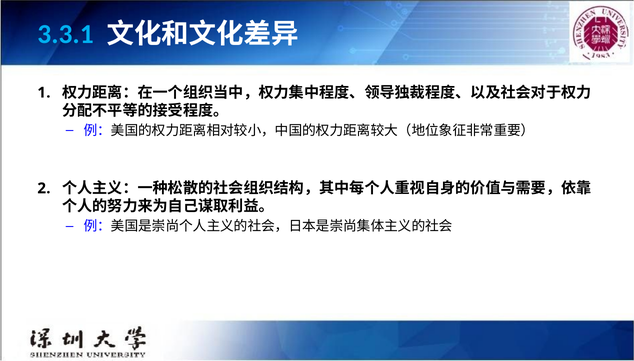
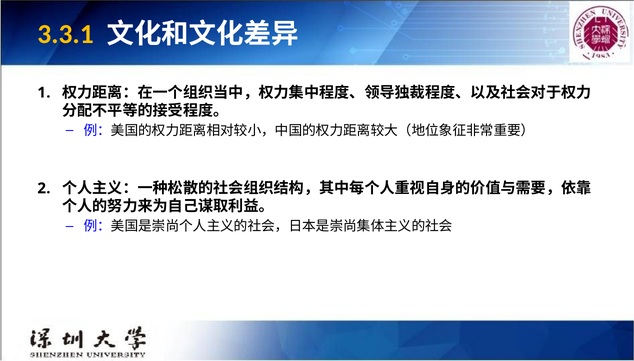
3.3.1 colour: light blue -> yellow
